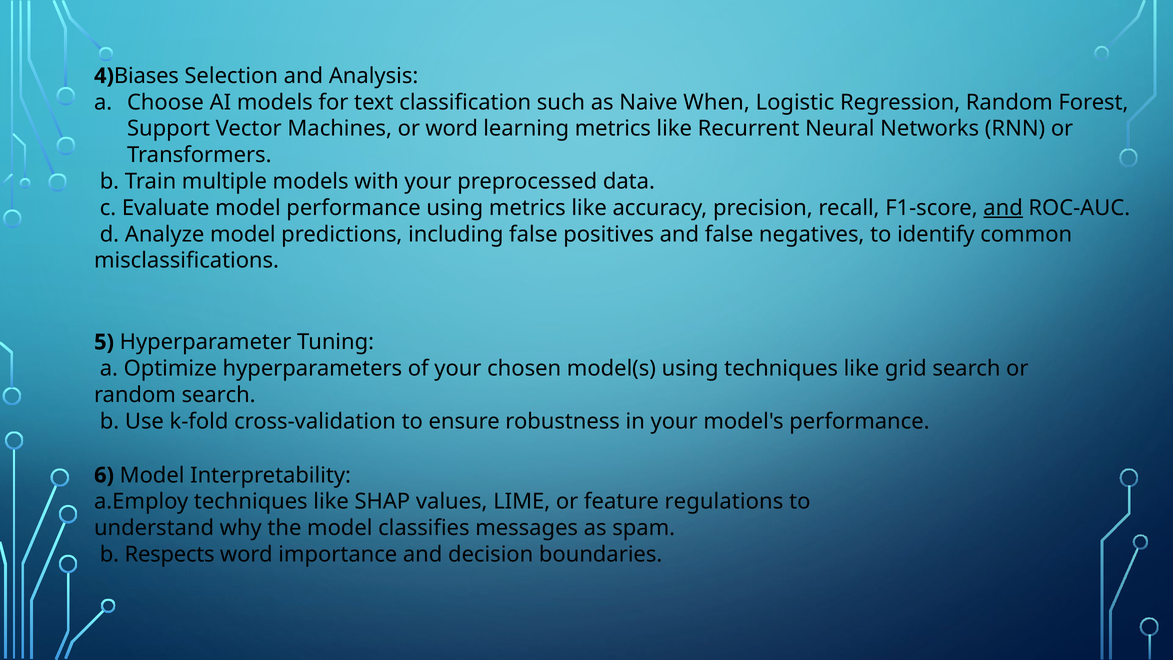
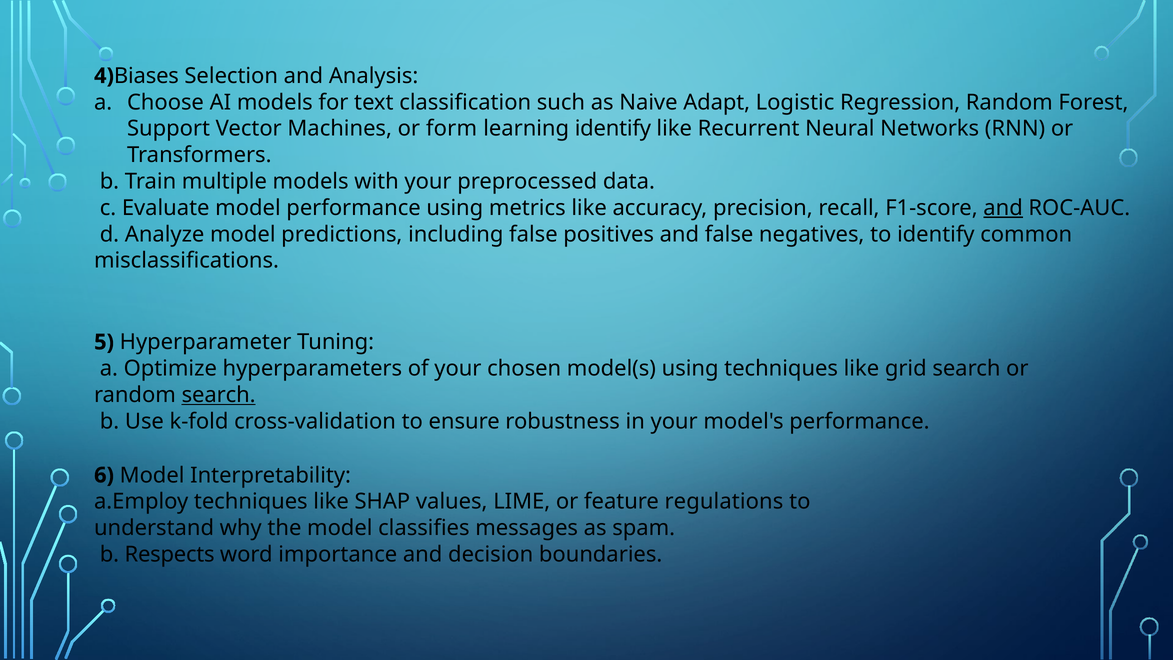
When: When -> Adapt
or word: word -> form
learning metrics: metrics -> identify
search at (219, 395) underline: none -> present
